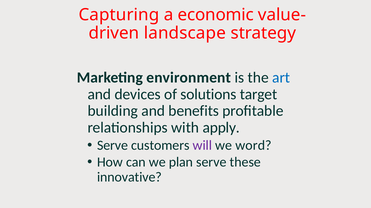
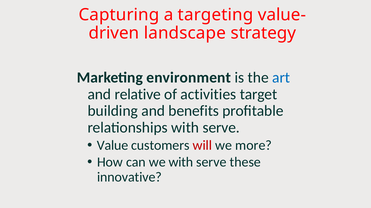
economic: economic -> targeting
devices: devices -> relative
solutions: solutions -> activities
relationships with apply: apply -> serve
Serve at (113, 146): Serve -> Value
will colour: purple -> red
word: word -> more
we plan: plan -> with
